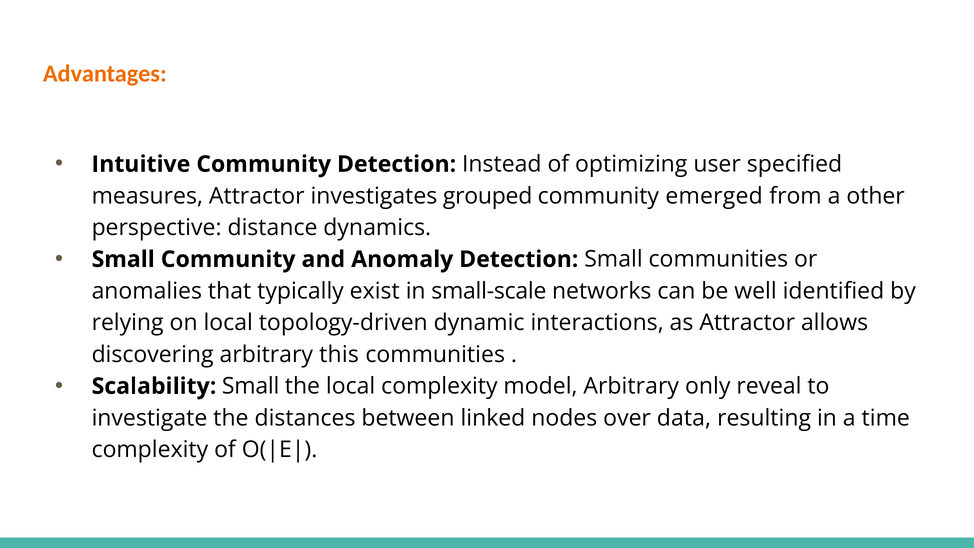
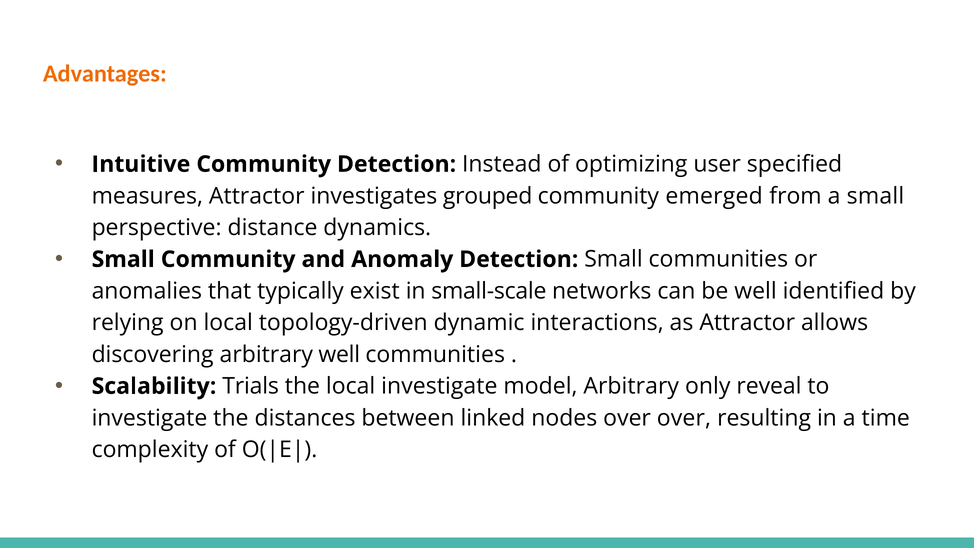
a other: other -> small
arbitrary this: this -> well
Scalability Small: Small -> Trials
local complexity: complexity -> investigate
over data: data -> over
